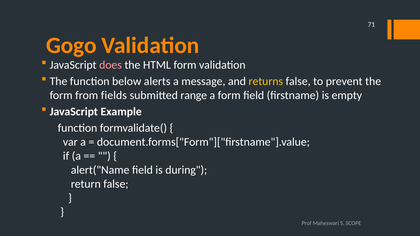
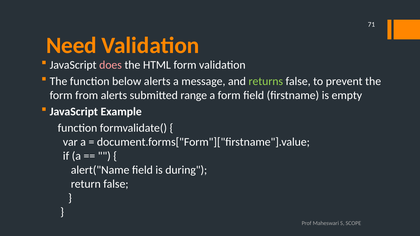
Gogo: Gogo -> Need
returns colour: yellow -> light green
from fields: fields -> alerts
